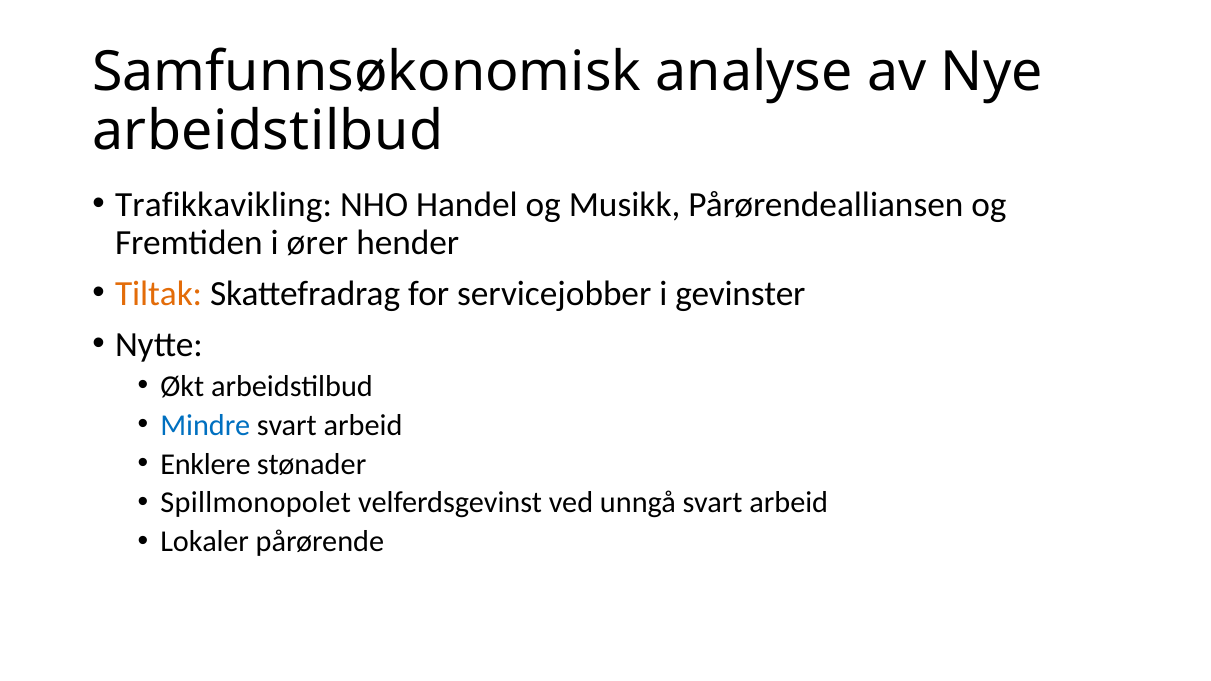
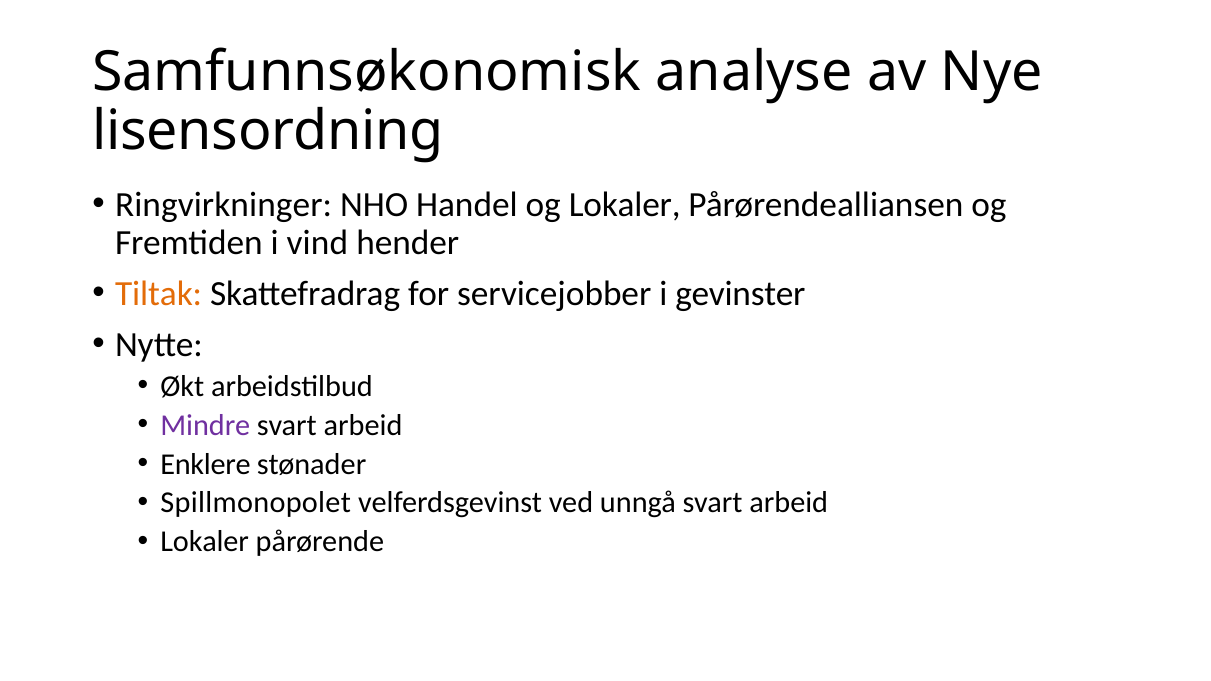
arbeidstilbud at (268, 132): arbeidstilbud -> lisensordning
Trafikkavikling: Trafikkavikling -> Ringvirkninger
og Musikk: Musikk -> Lokaler
ører: ører -> vind
Mindre colour: blue -> purple
